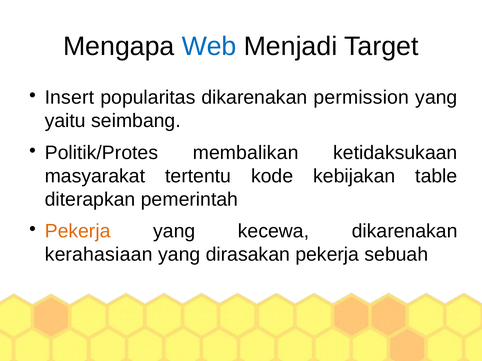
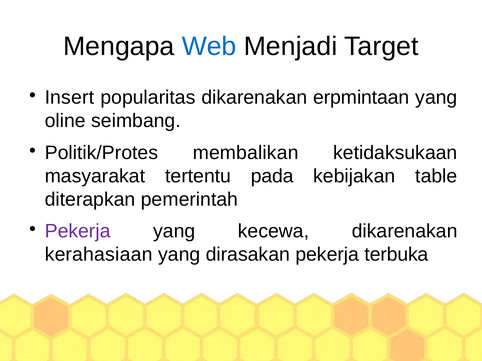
permission: permission -> erpmintaan
yaitu: yaitu -> oline
kode: kode -> pada
Pekerja at (78, 232) colour: orange -> purple
sebuah: sebuah -> terbuka
